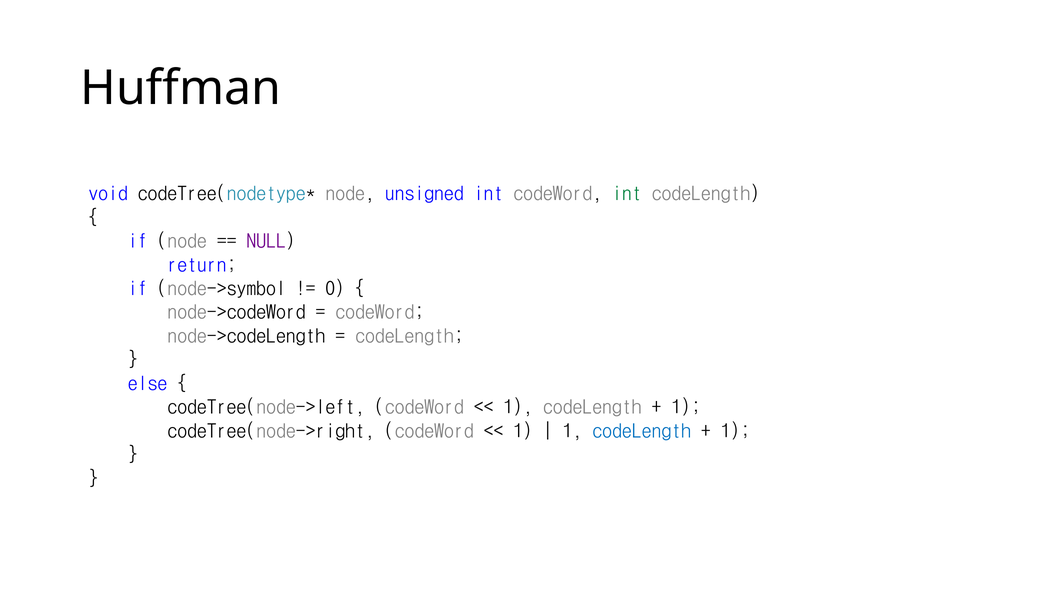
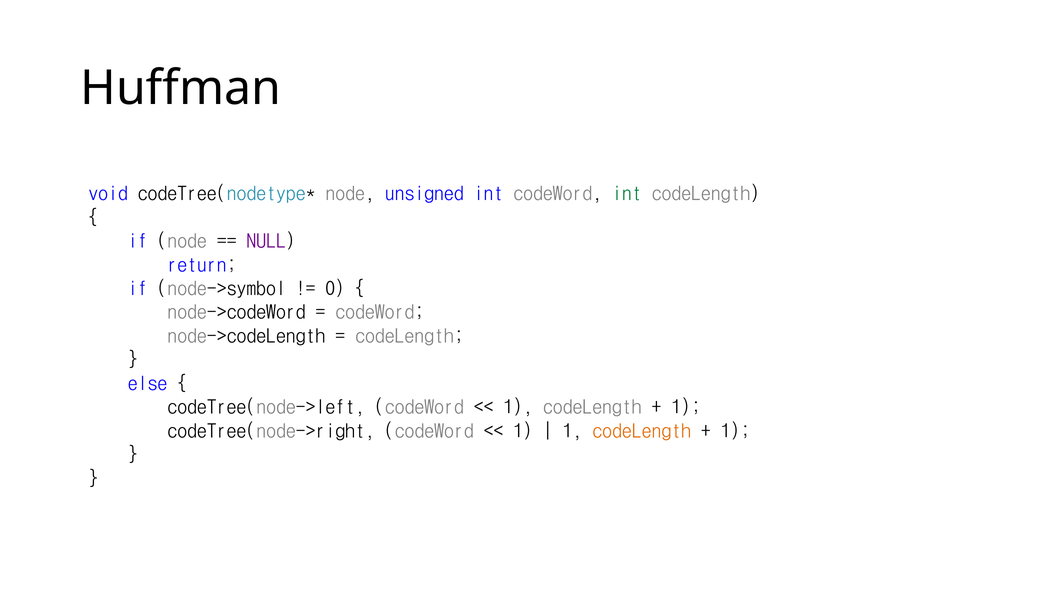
codeLength at (642, 431) colour: blue -> orange
